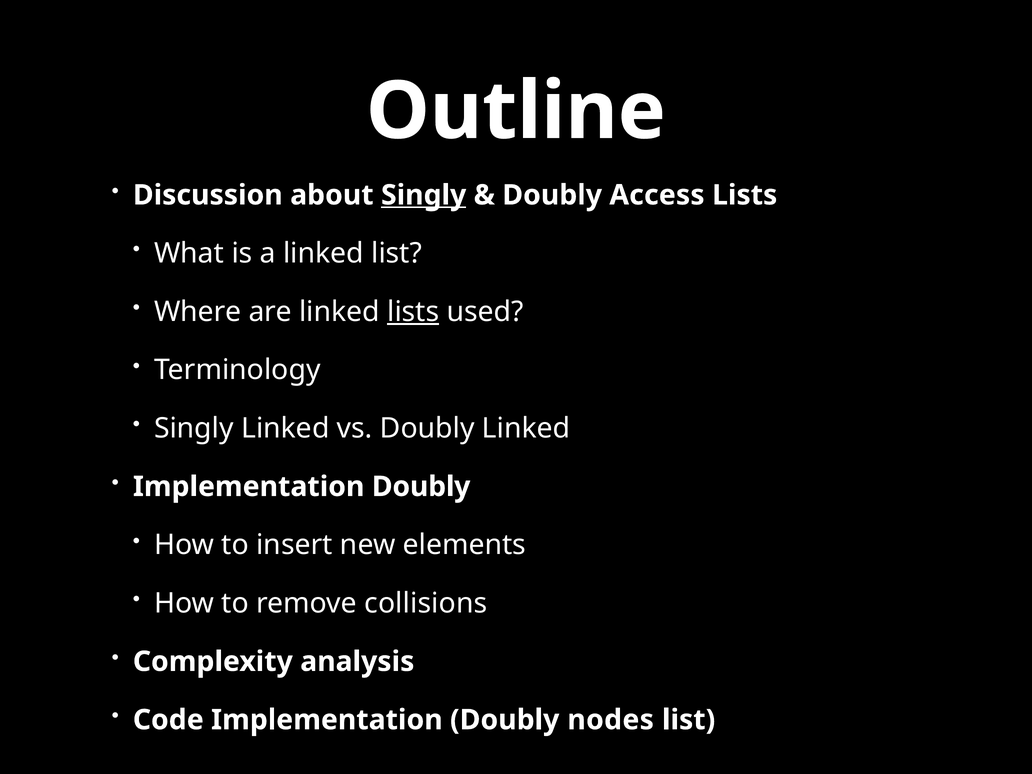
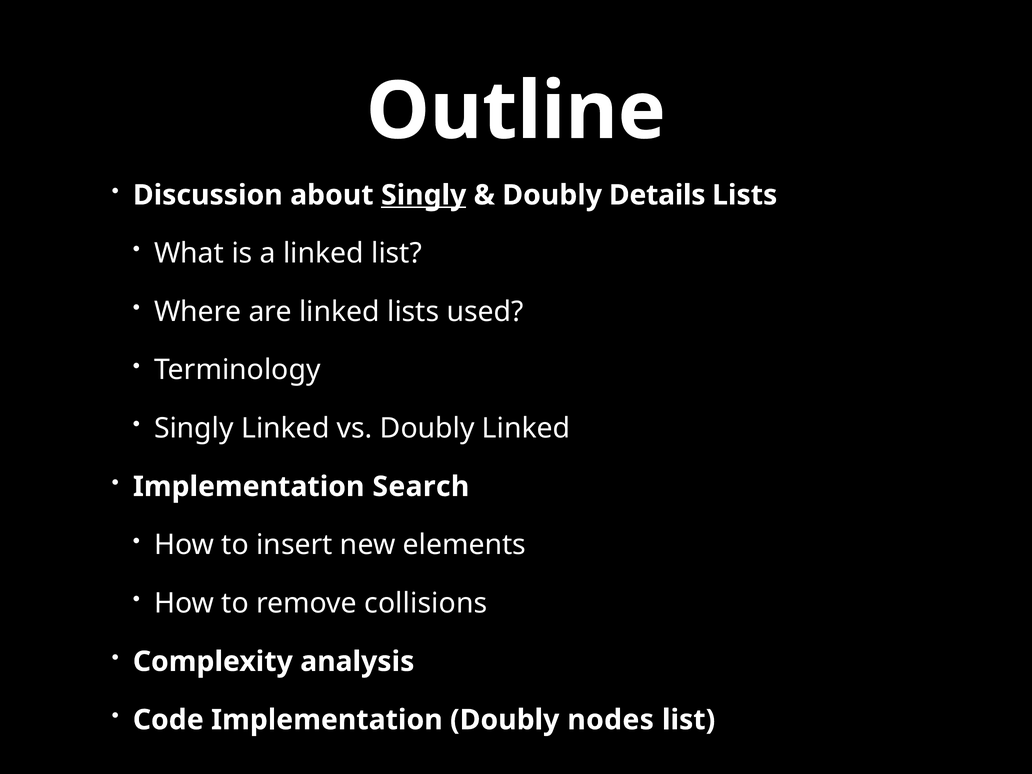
Access: Access -> Details
lists at (413, 312) underline: present -> none
Doubly at (421, 487): Doubly -> Search
